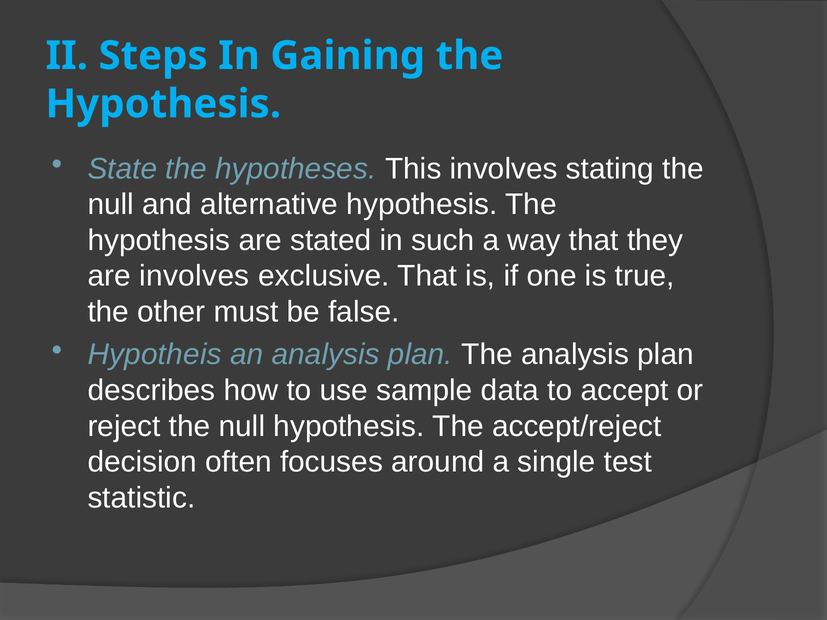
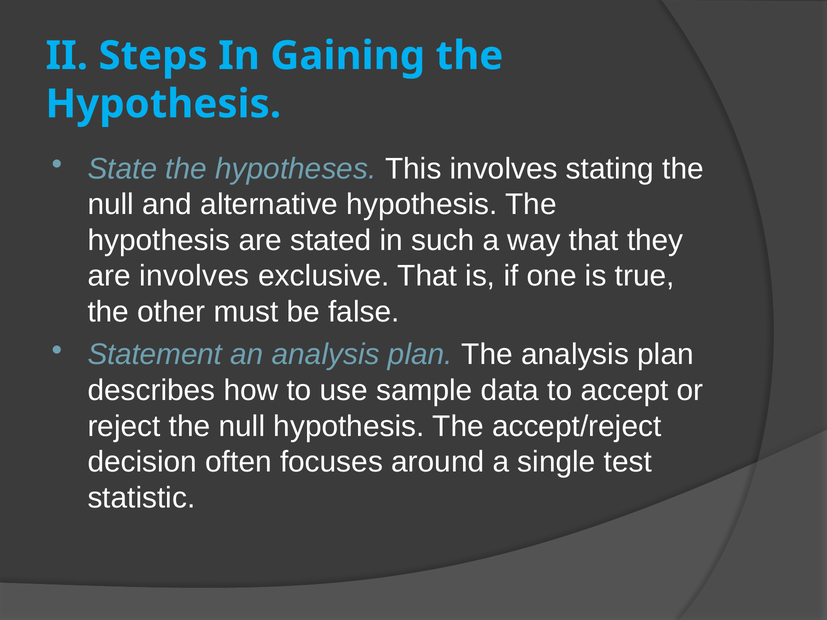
Hypotheis: Hypotheis -> Statement
